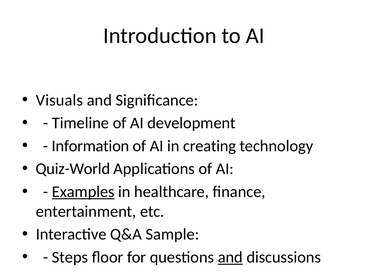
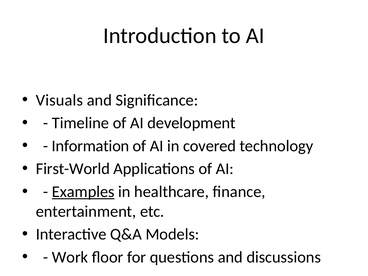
creating: creating -> covered
Quiz-World: Quiz-World -> First-World
Sample: Sample -> Models
Steps: Steps -> Work
and at (230, 257) underline: present -> none
